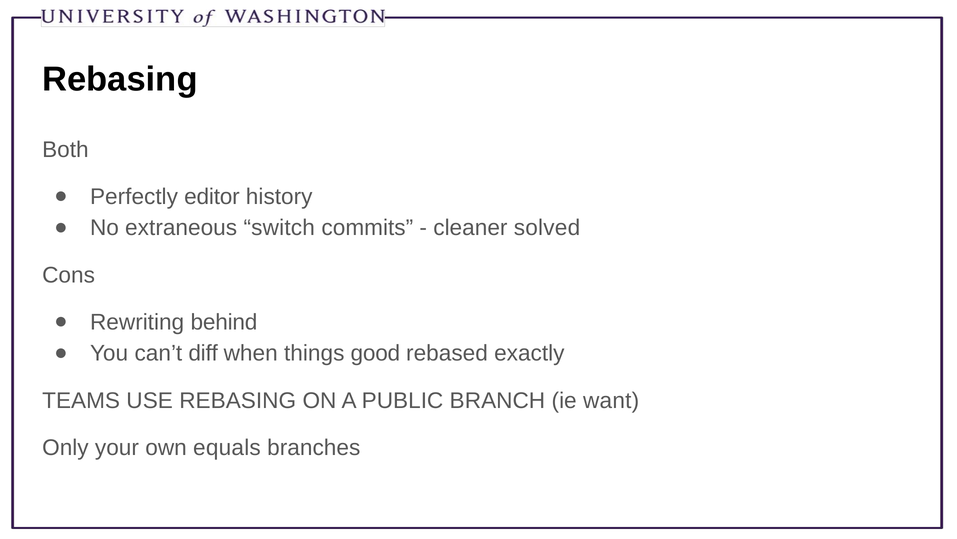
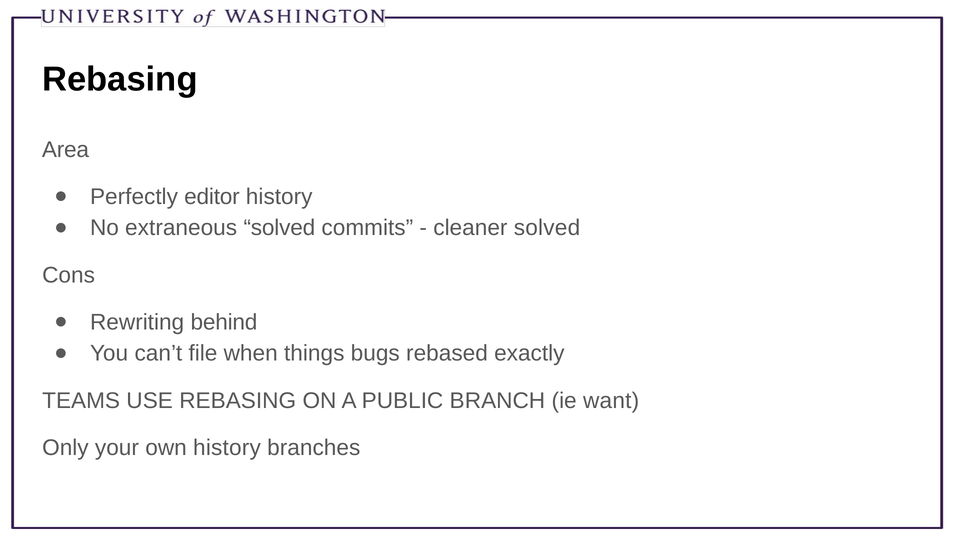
Both: Both -> Area
extraneous switch: switch -> solved
diff: diff -> file
good: good -> bugs
own equals: equals -> history
